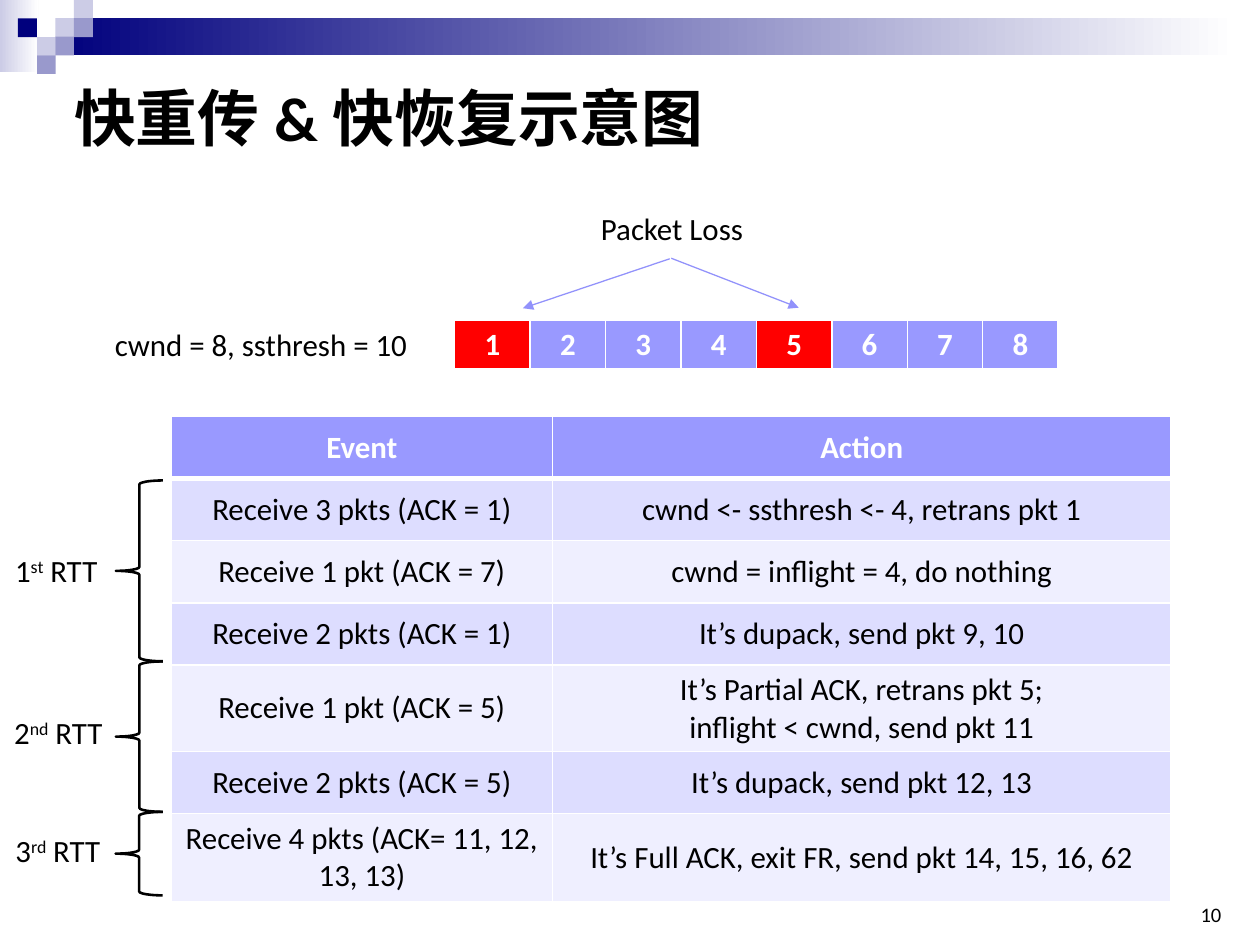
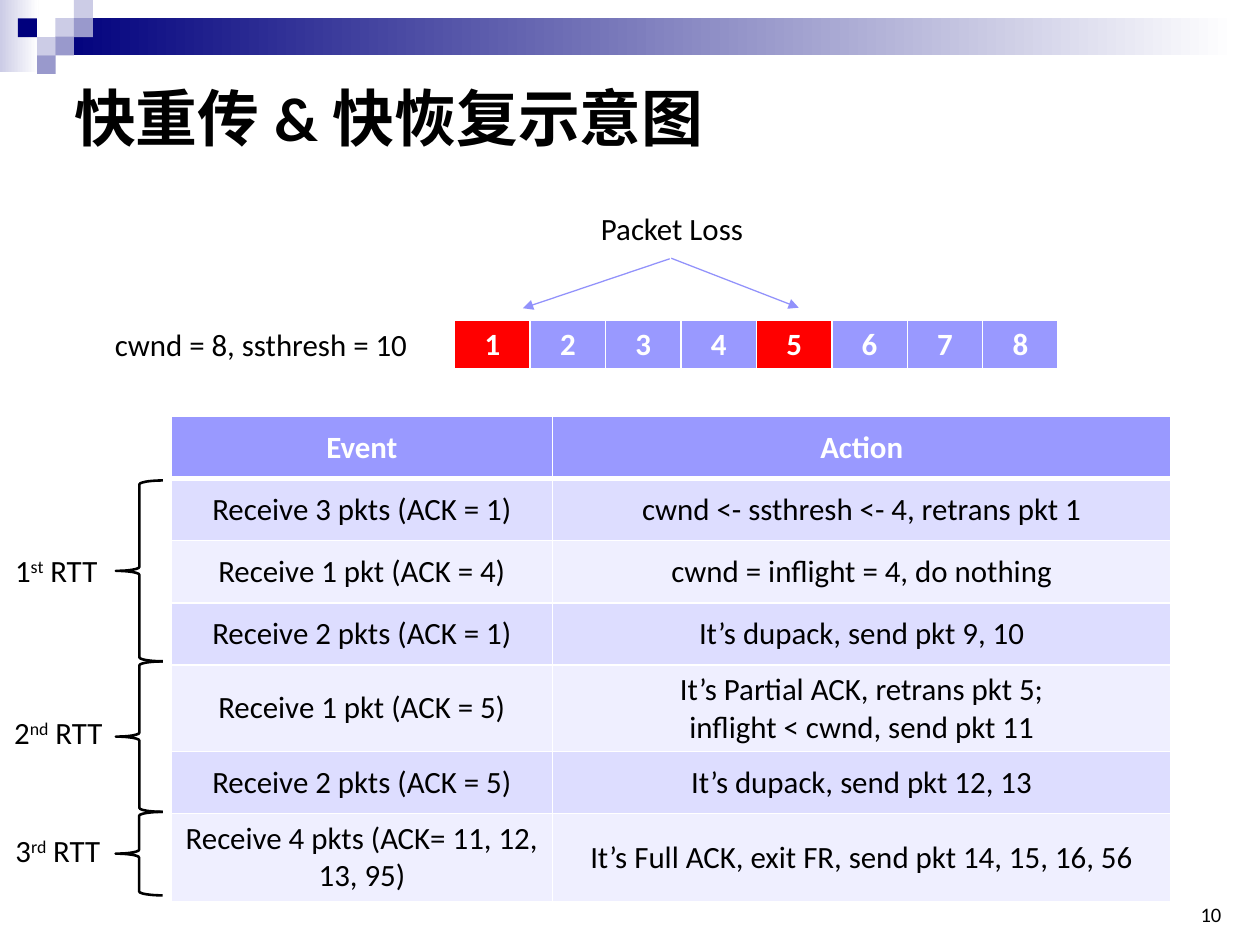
7 at (493, 572): 7 -> 4
62: 62 -> 56
13 13: 13 -> 95
